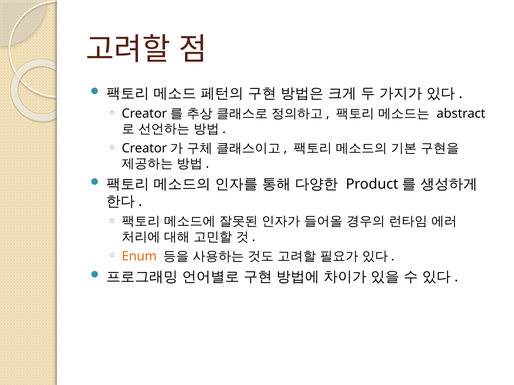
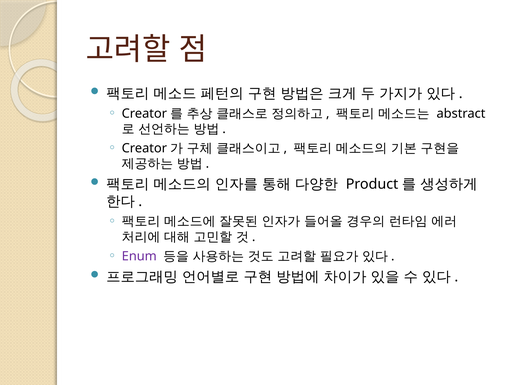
Enum colour: orange -> purple
